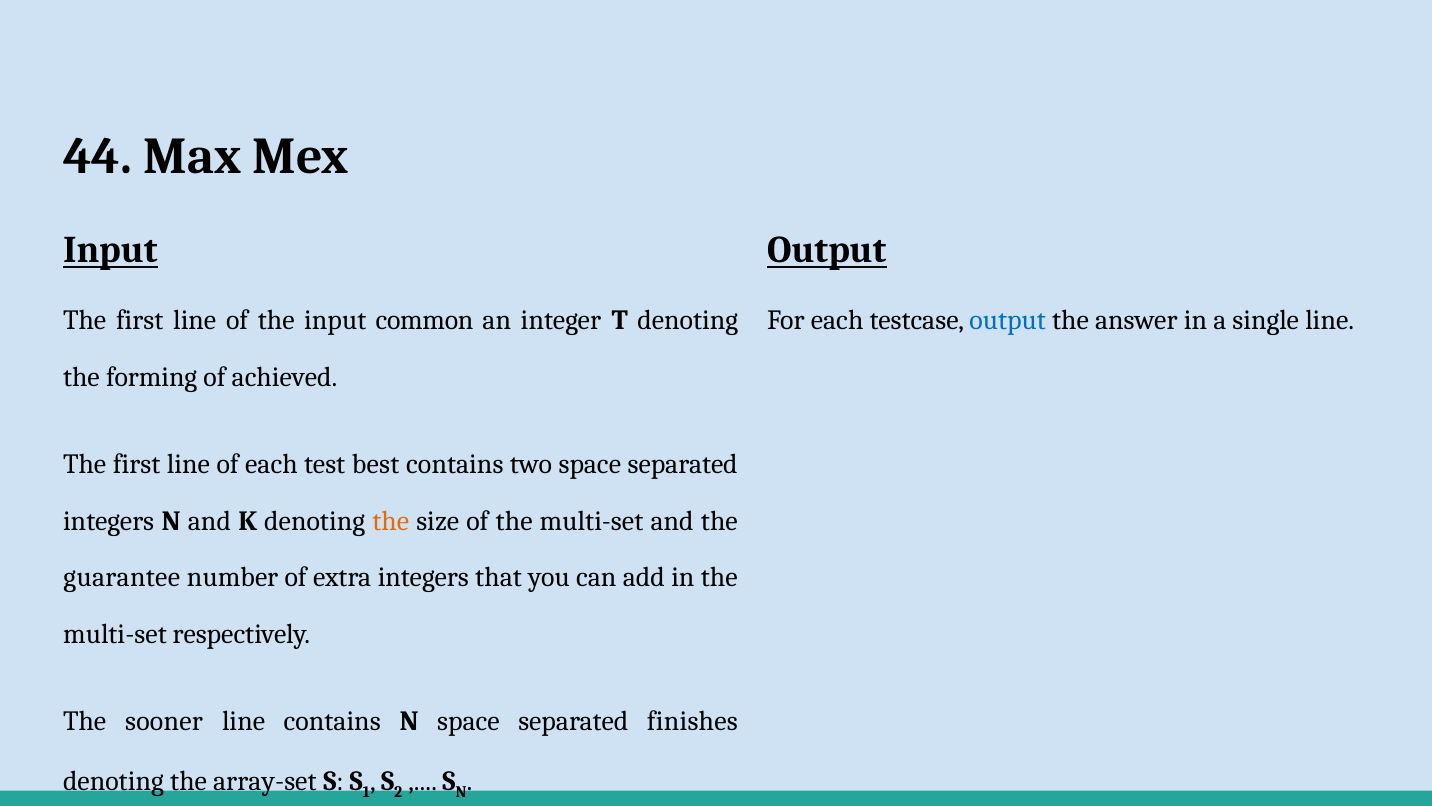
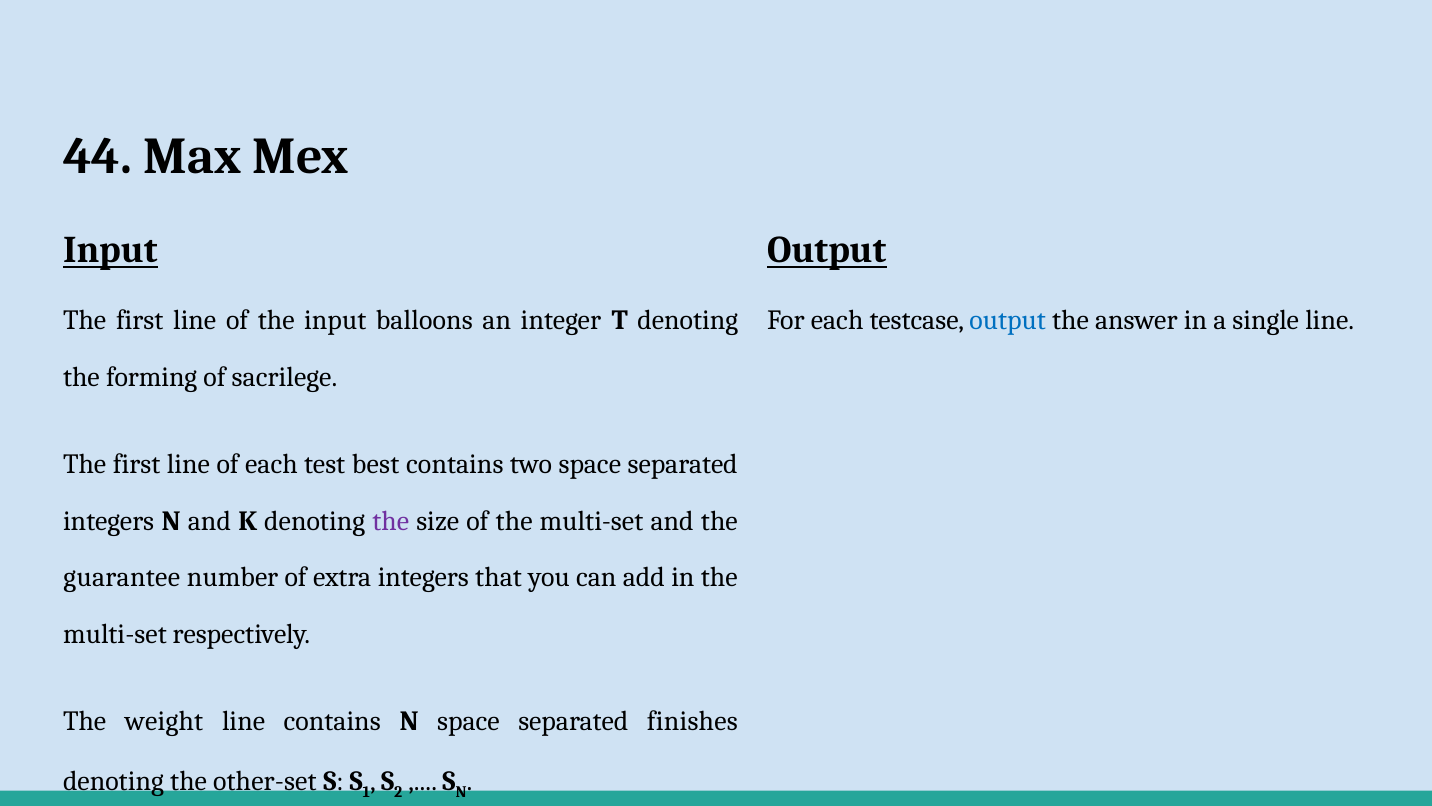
common: common -> balloons
achieved: achieved -> sacrilege
the at (391, 521) colour: orange -> purple
sooner: sooner -> weight
array-set: array-set -> other-set
